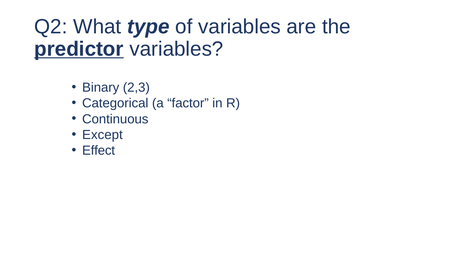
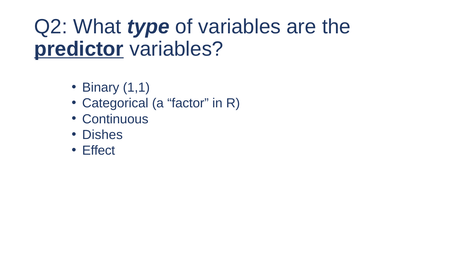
2,3: 2,3 -> 1,1
Except: Except -> Dishes
